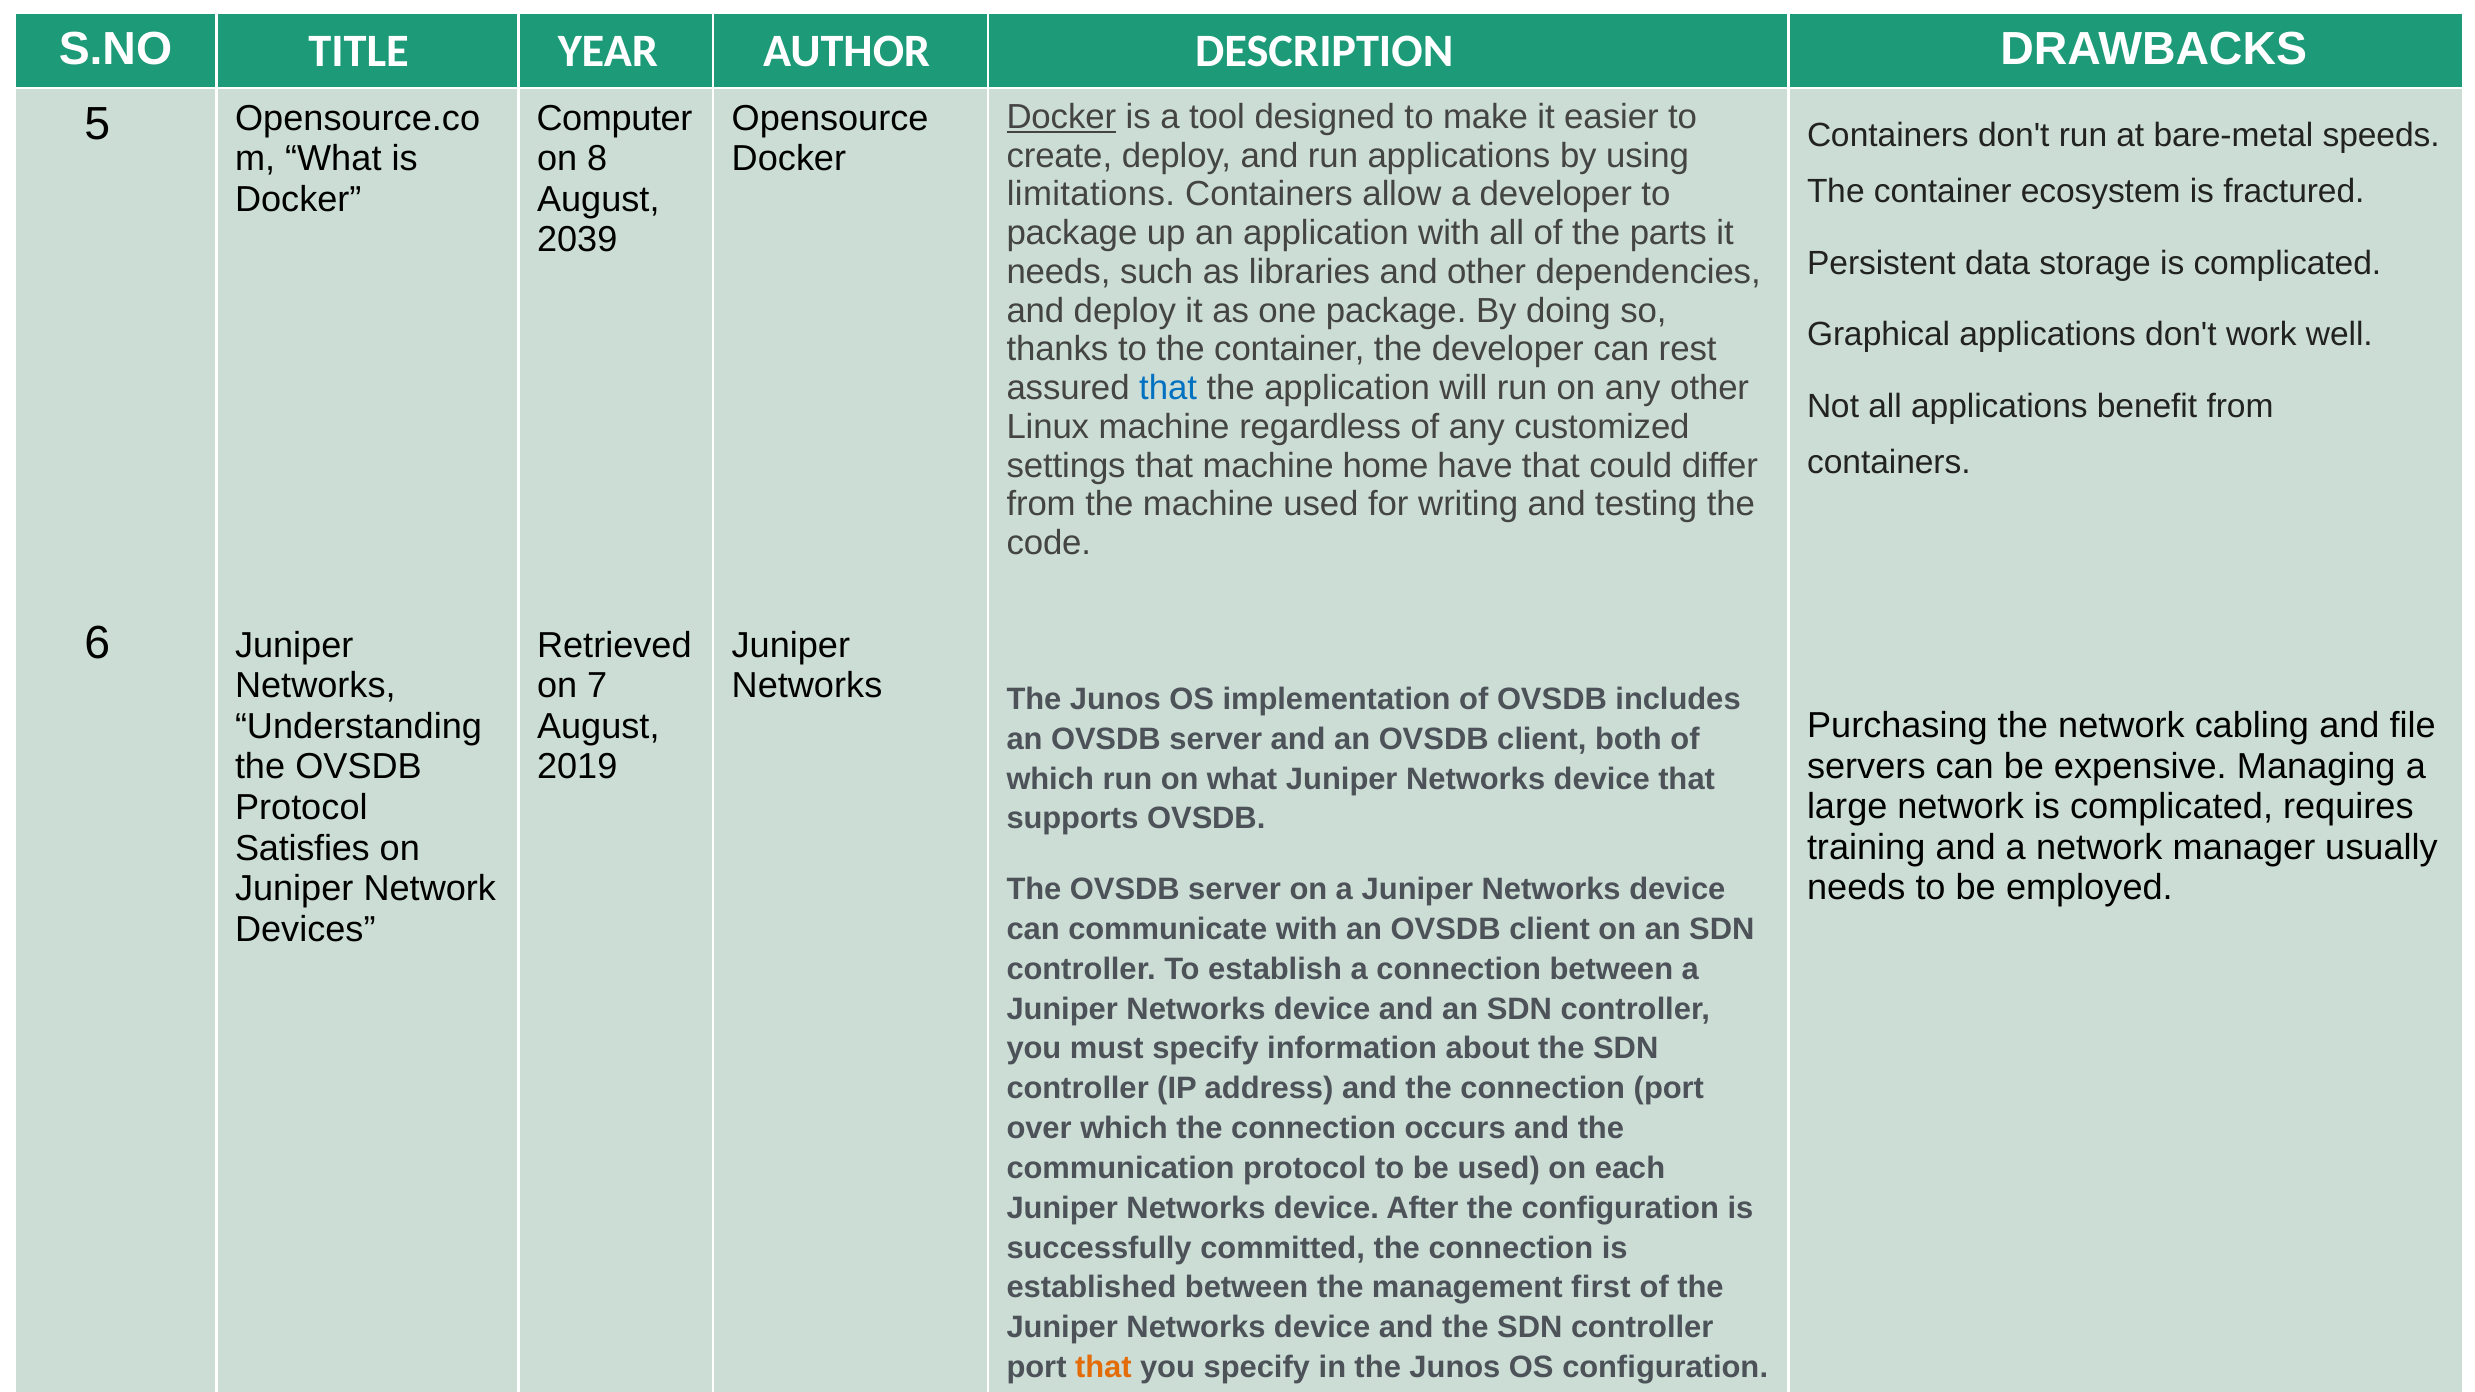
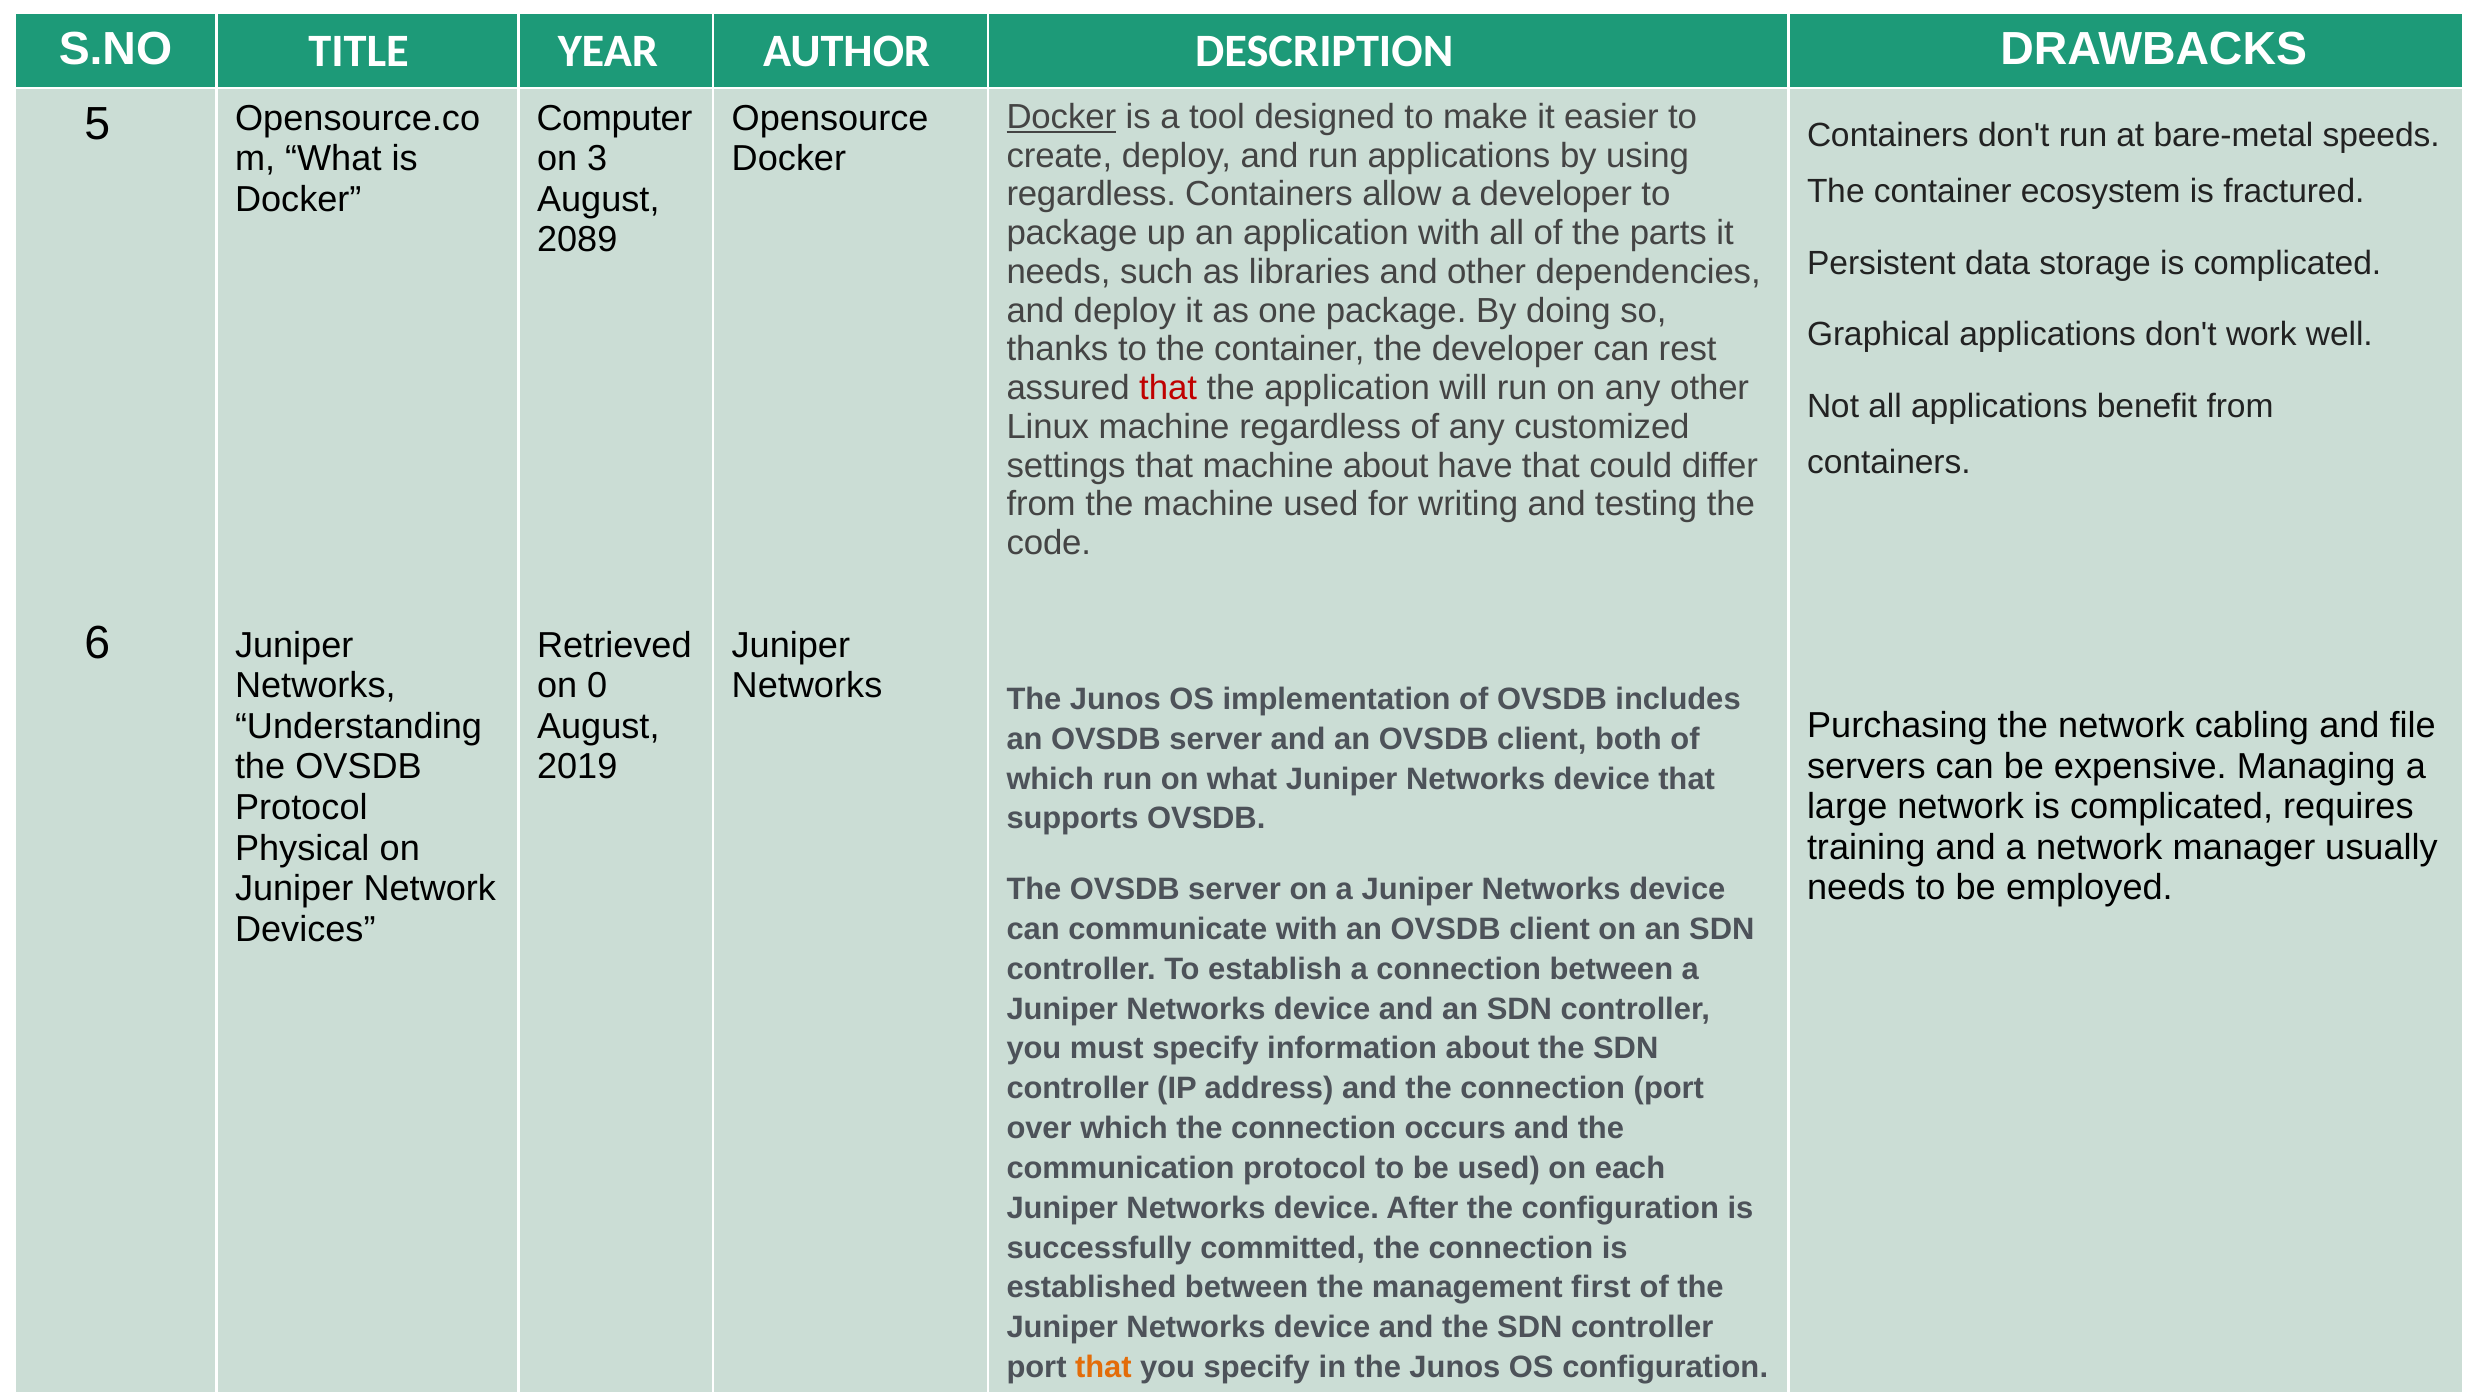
8: 8 -> 3
limitations at (1091, 195): limitations -> regardless
2039: 2039 -> 2089
that at (1168, 388) colour: blue -> red
machine home: home -> about
7: 7 -> 0
Satisfies: Satisfies -> Physical
